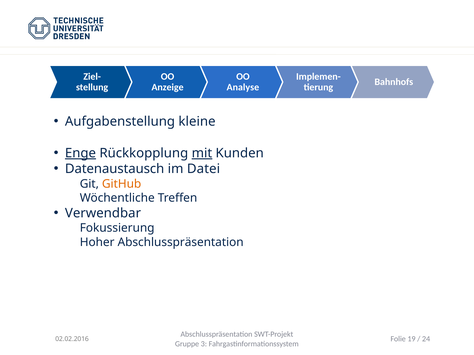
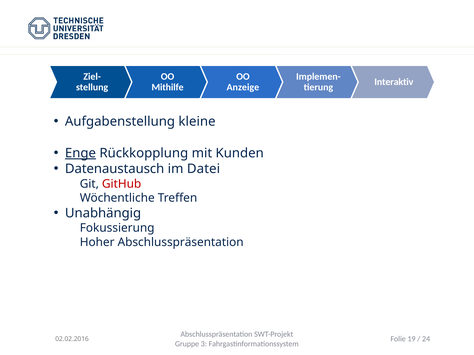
Bahnhofs: Bahnhofs -> Interaktiv
Anzeige: Anzeige -> Mithilfe
Analyse: Analyse -> Anzeige
mit underline: present -> none
GitHub colour: orange -> red
Verwendbar: Verwendbar -> Unabhängig
